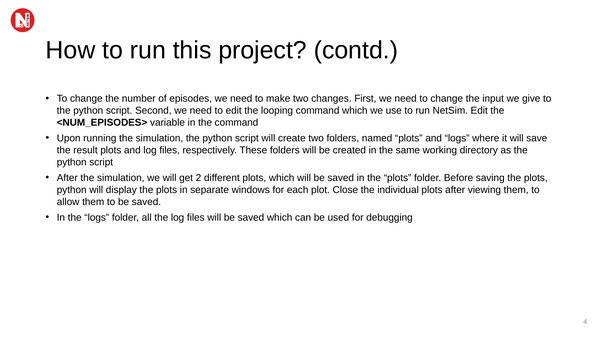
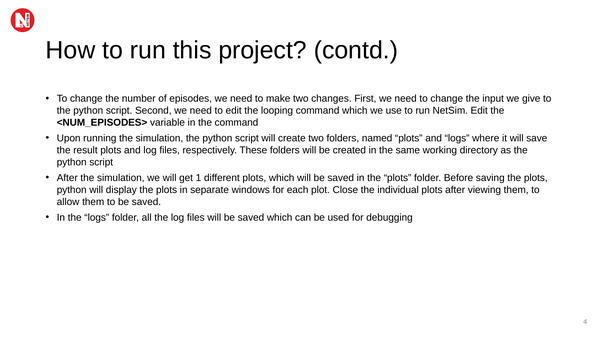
2: 2 -> 1
